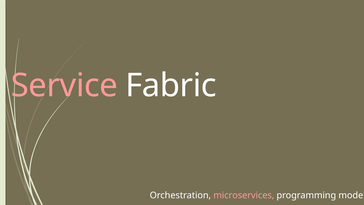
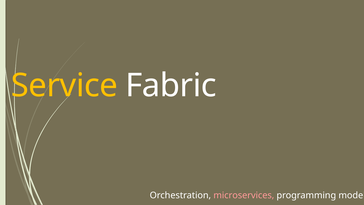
Service colour: pink -> yellow
